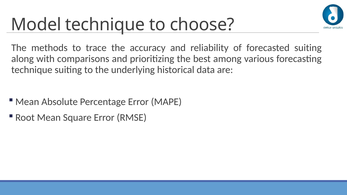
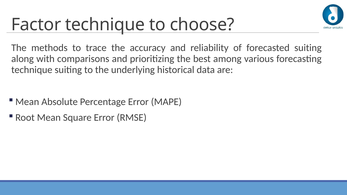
Model: Model -> Factor
